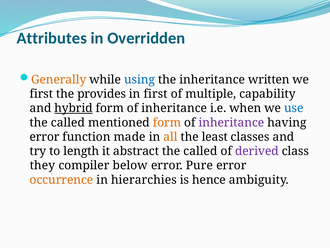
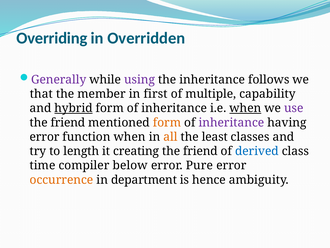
Attributes: Attributes -> Overriding
Generally colour: orange -> purple
using colour: blue -> purple
written: written -> follows
first at (41, 94): first -> that
provides: provides -> member
when at (245, 108) underline: none -> present
use colour: blue -> purple
called at (68, 122): called -> friend
function made: made -> when
abstract: abstract -> creating
called at (200, 151): called -> friend
derived colour: purple -> blue
they: they -> time
hierarchies: hierarchies -> department
